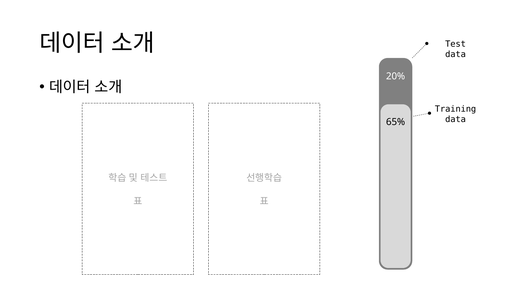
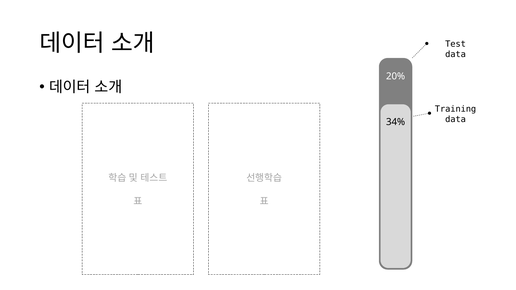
65%: 65% -> 34%
